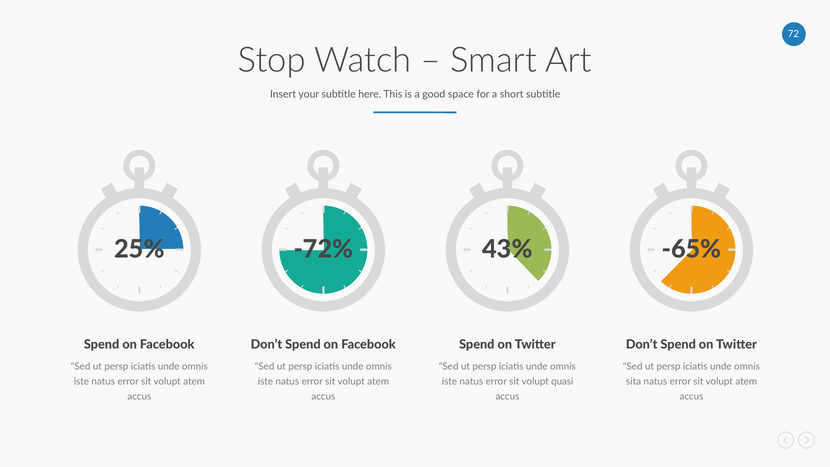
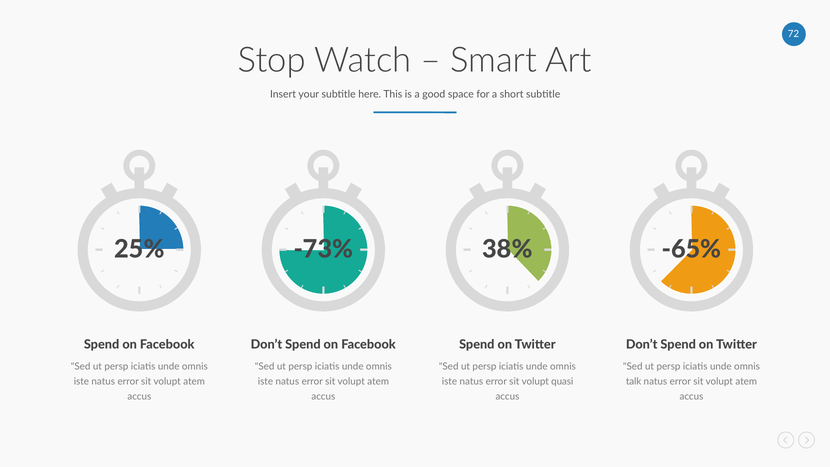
-72%: -72% -> -73%
43%: 43% -> 38%
sita: sita -> talk
